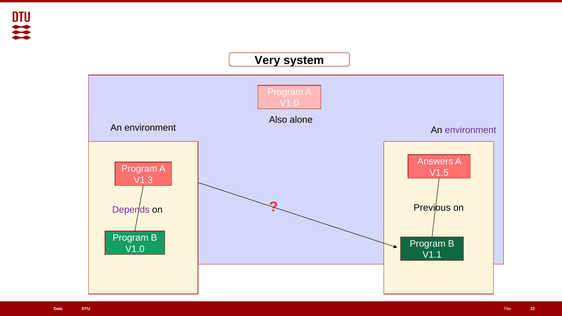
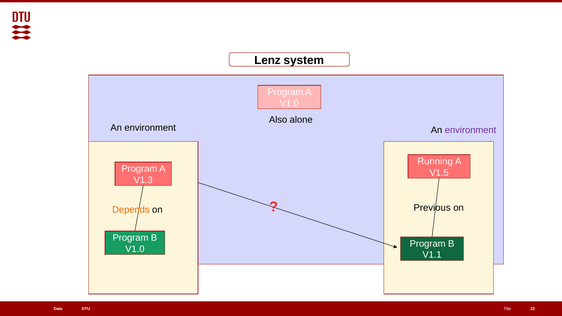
Very: Very -> Lenz
Answers: Answers -> Running
Depends colour: purple -> orange
